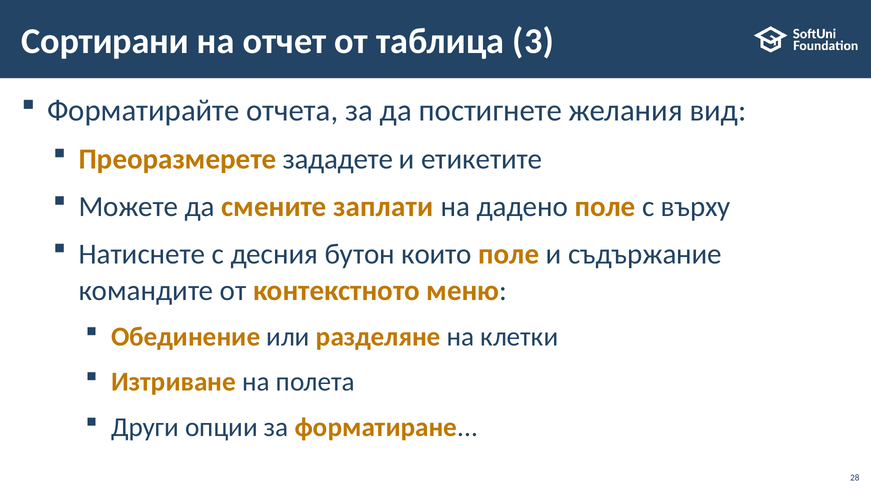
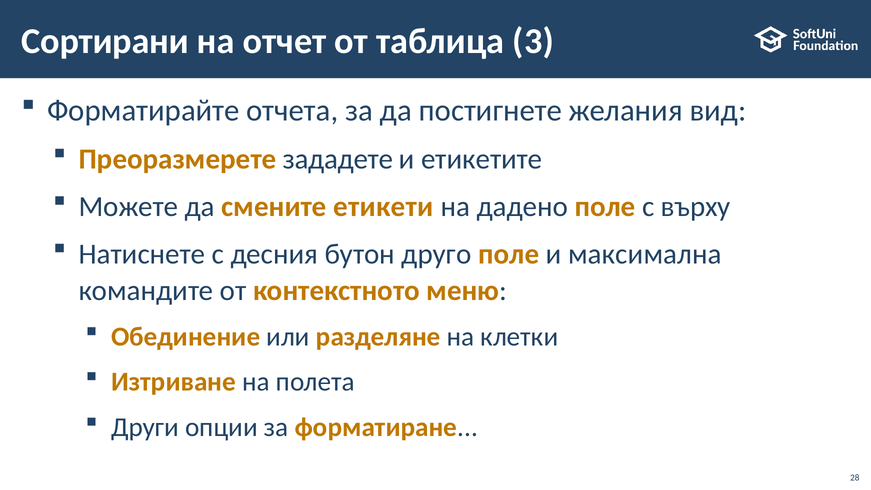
заплати: заплати -> етикети
които: които -> друго
съдържание: съдържание -> максимална
